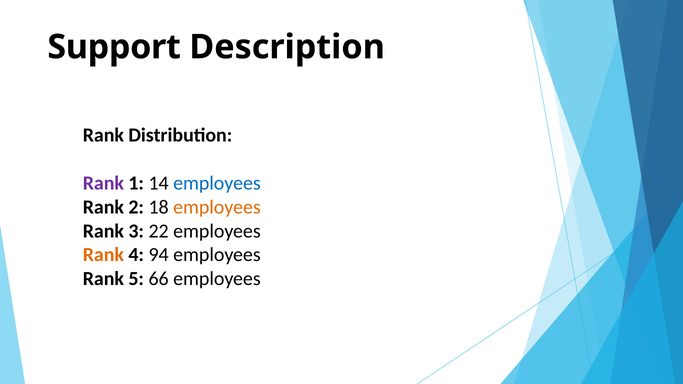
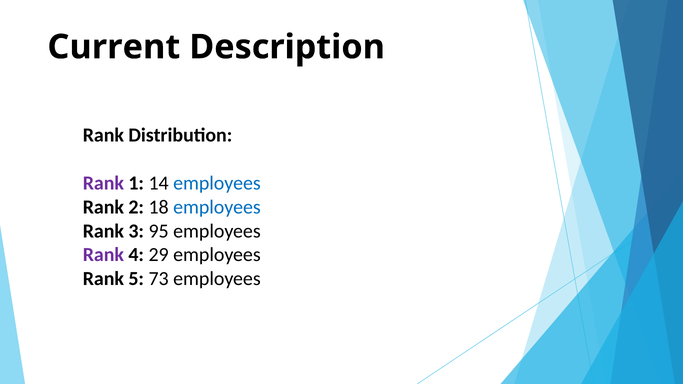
Support: Support -> Current
employees at (217, 207) colour: orange -> blue
22: 22 -> 95
Rank at (103, 255) colour: orange -> purple
94: 94 -> 29
66: 66 -> 73
